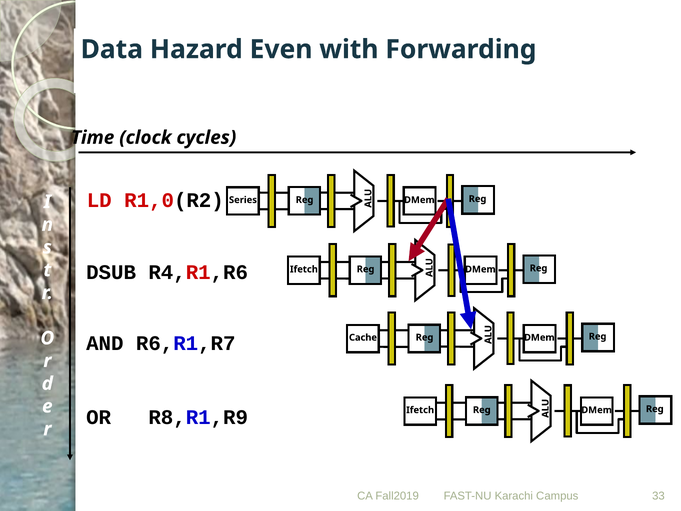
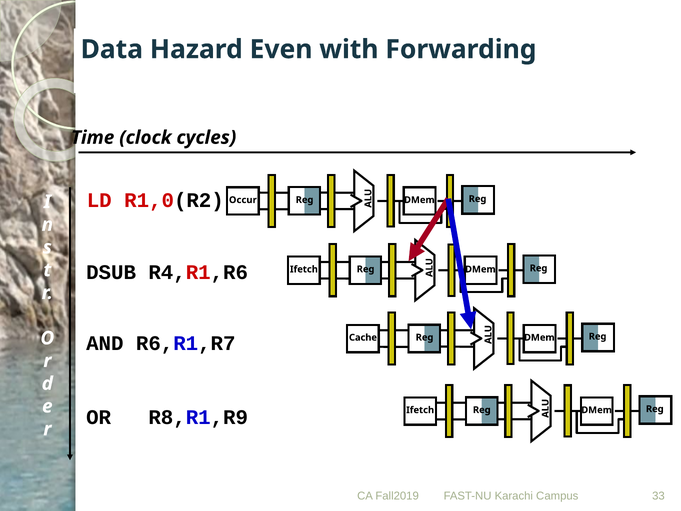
Series: Series -> Occur
